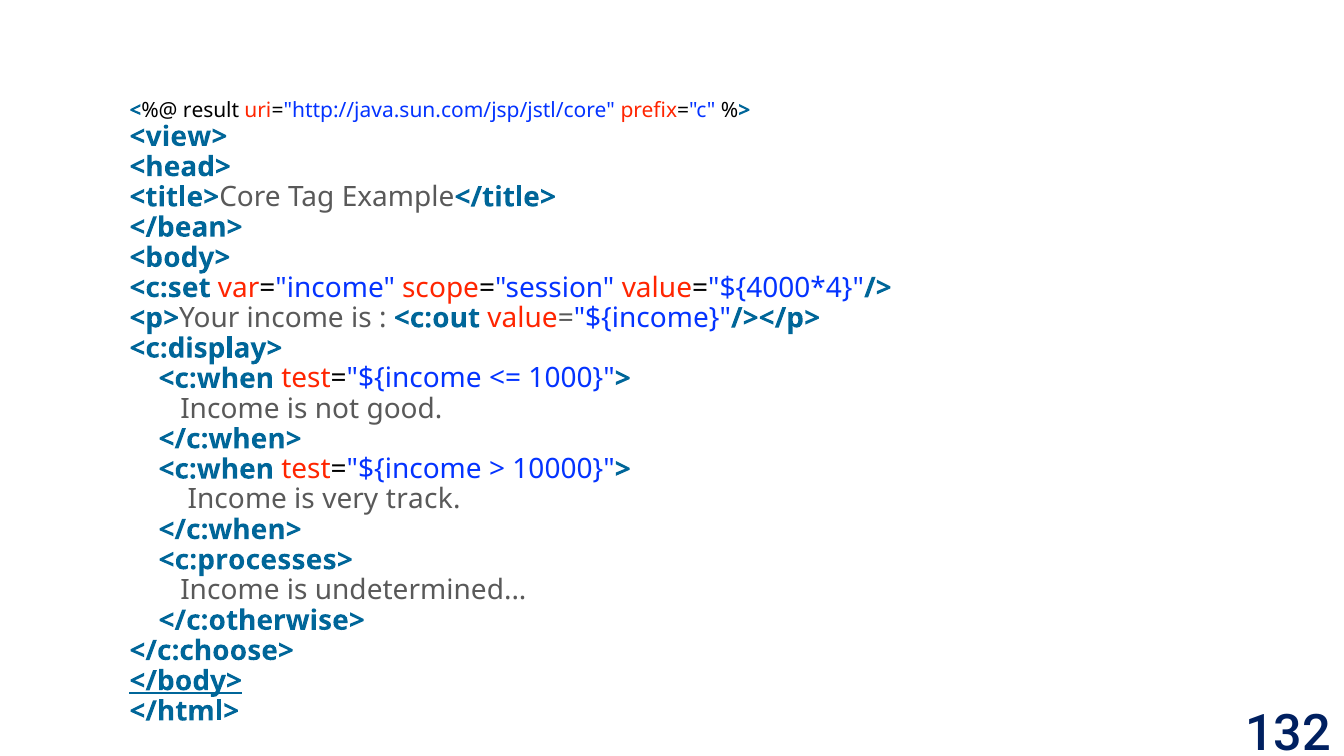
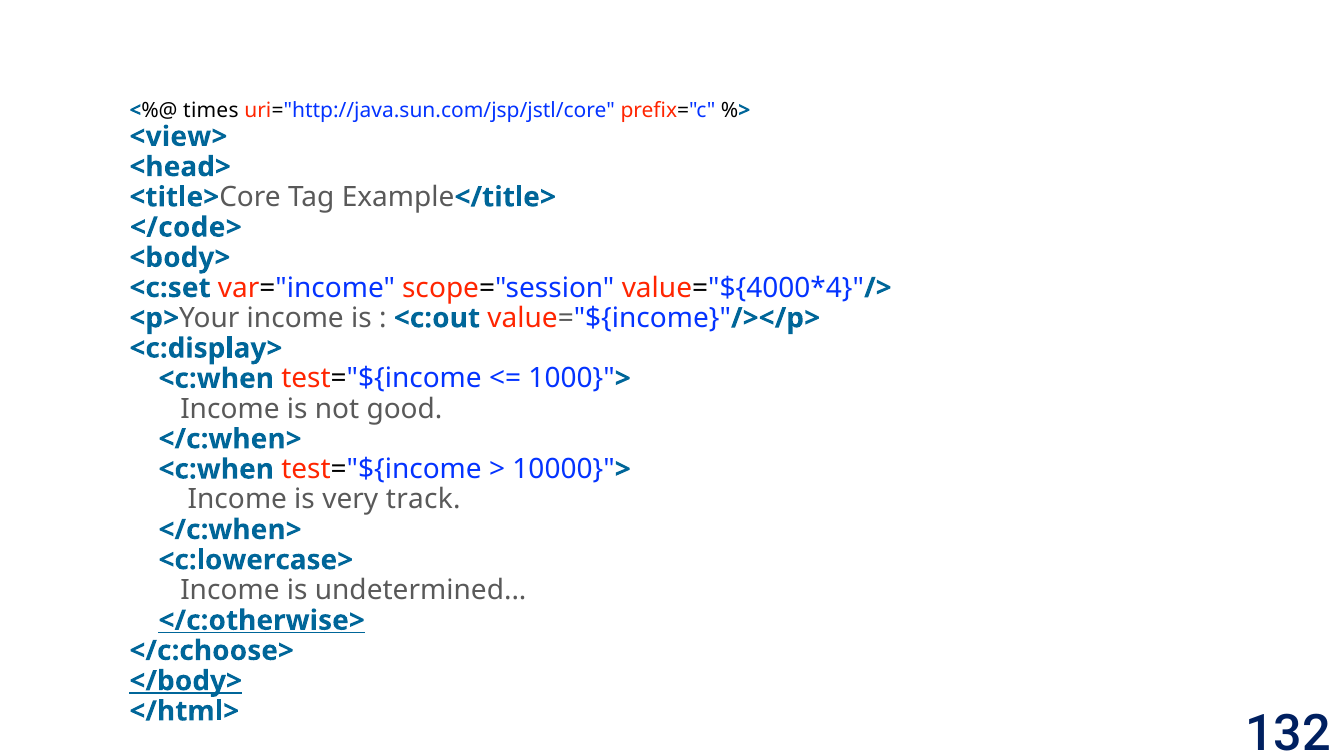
result: result -> times
</bean>: </bean> -> </code>
<c:processes>: <c:processes> -> <c:lowercase>
</c:otherwise> underline: none -> present
